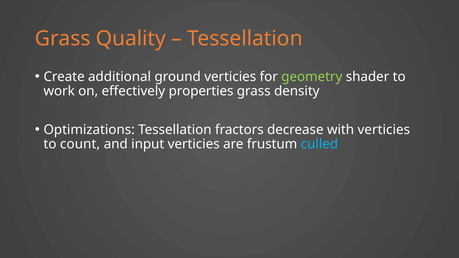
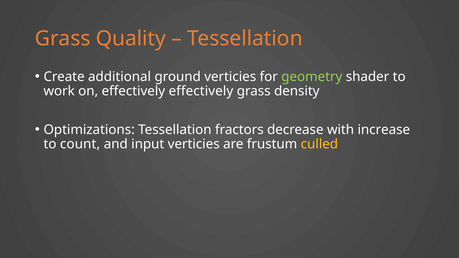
effectively properties: properties -> effectively
with verticies: verticies -> increase
culled colour: light blue -> yellow
